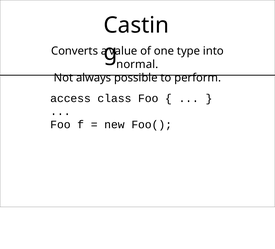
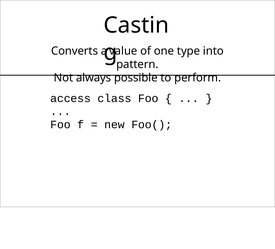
normal: normal -> pattern
